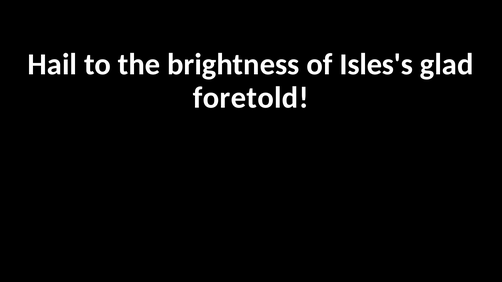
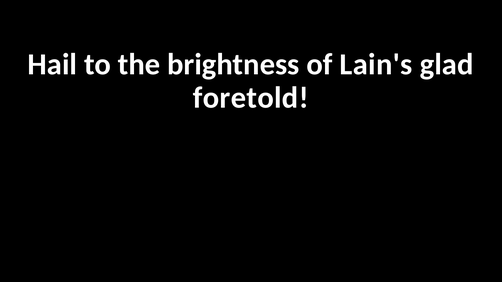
Isles's: Isles's -> Lain's
